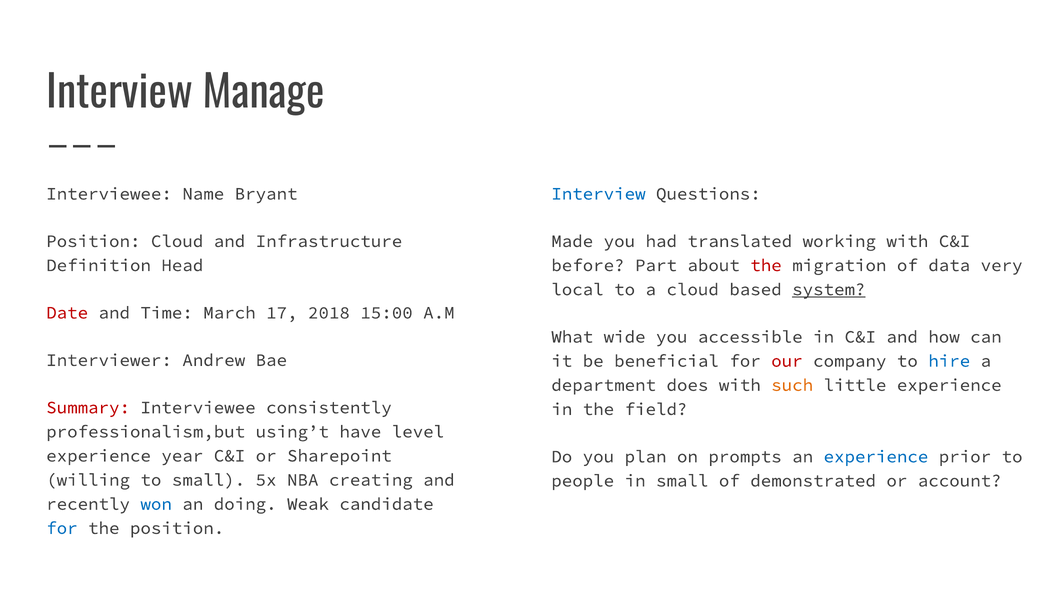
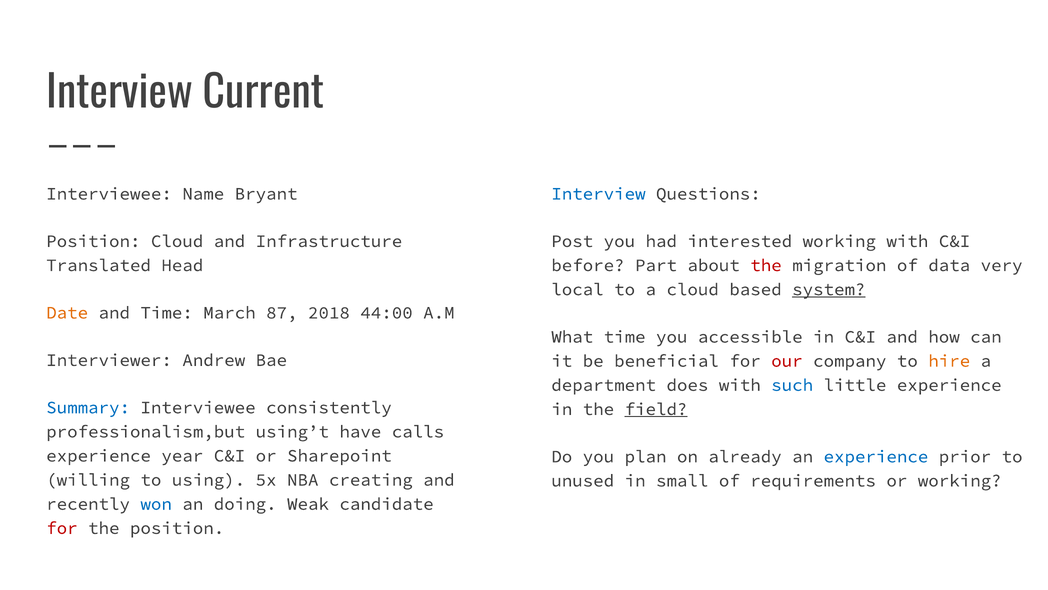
Manage: Manage -> Current
Made: Made -> Post
translated: translated -> interested
Definition: Definition -> Translated
Date colour: red -> orange
17: 17 -> 87
15:00: 15:00 -> 44:00
What wide: wide -> time
hire colour: blue -> orange
such colour: orange -> blue
Summary colour: red -> blue
field underline: none -> present
level: level -> calls
prompts: prompts -> already
to small: small -> using
people: people -> unused
demonstrated: demonstrated -> requirements
or account: account -> working
for at (62, 528) colour: blue -> red
